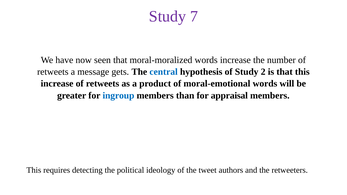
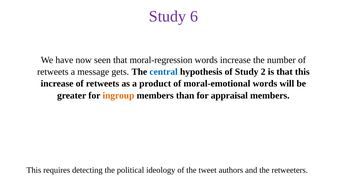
7: 7 -> 6
moral-moralized: moral-moralized -> moral-regression
ingroup colour: blue -> orange
